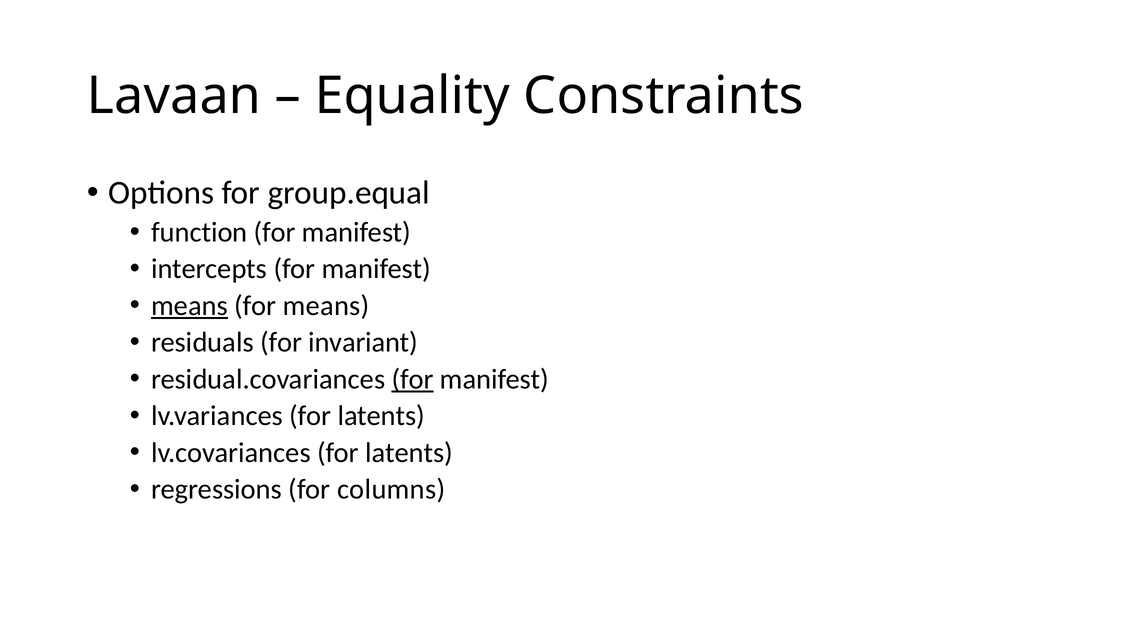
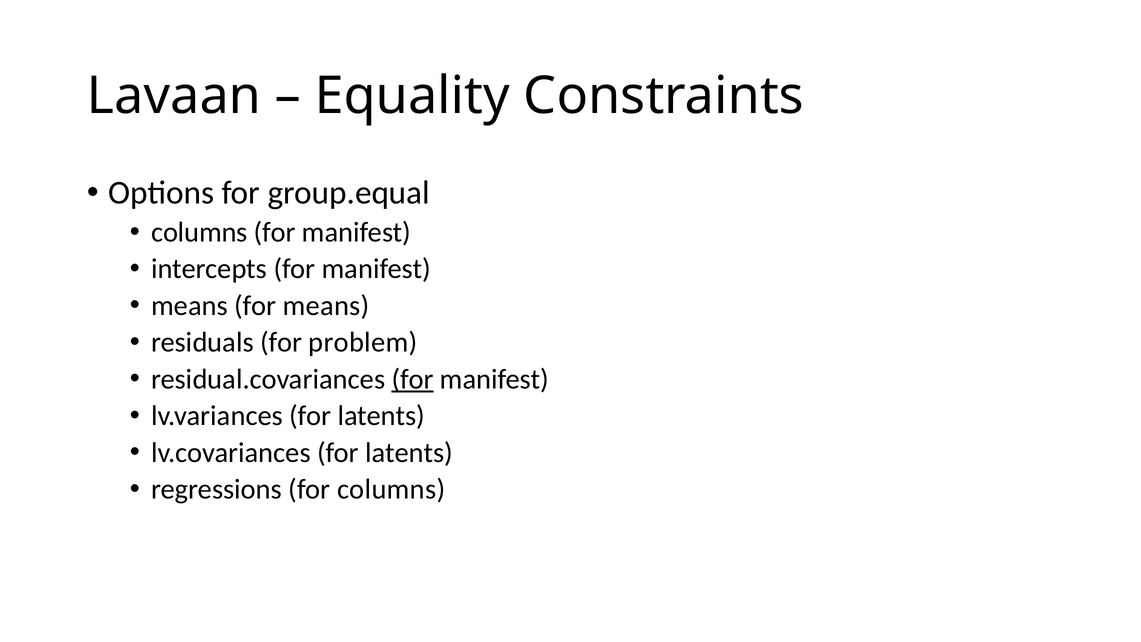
function at (199, 232): function -> columns
means at (190, 306) underline: present -> none
invariant: invariant -> problem
